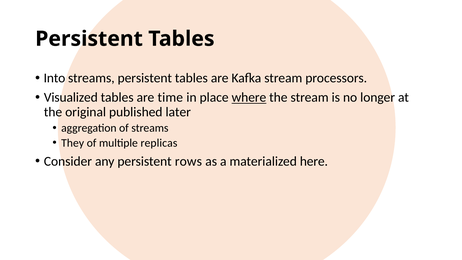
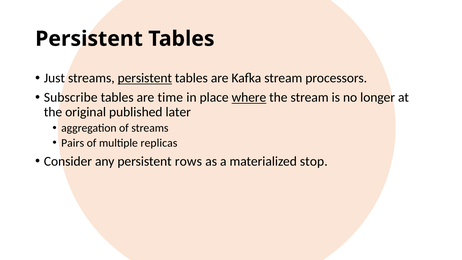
Into: Into -> Just
persistent at (145, 78) underline: none -> present
Visualized: Visualized -> Subscribe
They: They -> Pairs
here: here -> stop
